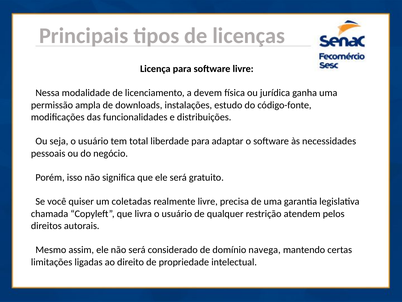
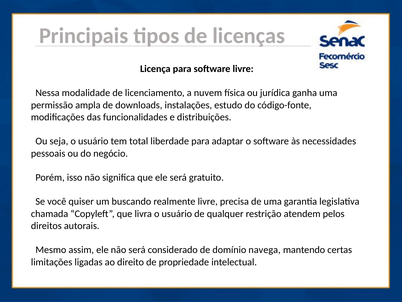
devem: devem -> nuvem
coletadas: coletadas -> buscando
